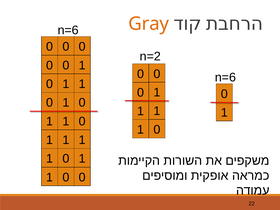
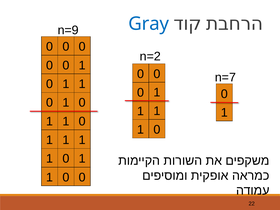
Gray colour: orange -> blue
n=6 at (68, 30): n=6 -> n=9
n=6 at (225, 77): n=6 -> n=7
